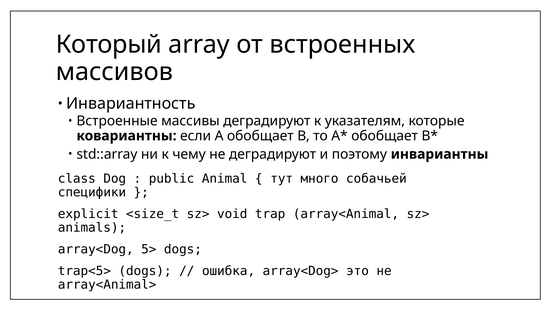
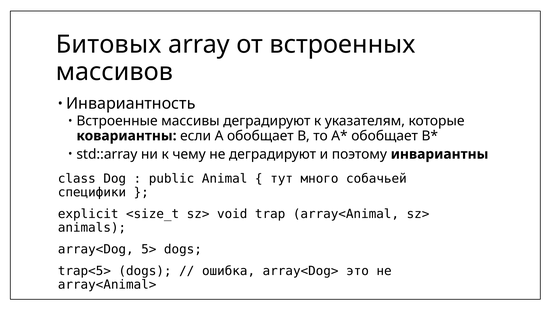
Который: Который -> Битовых
